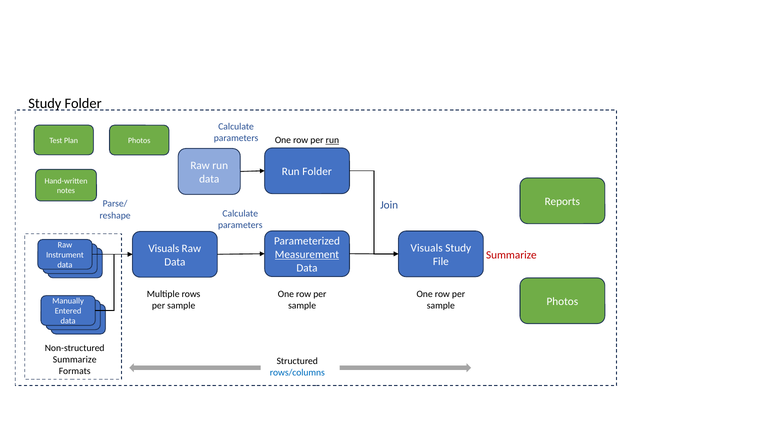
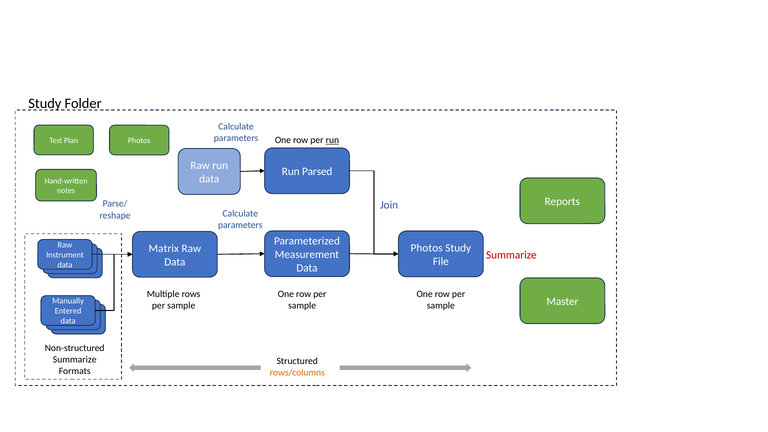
Run Folder: Folder -> Parsed
Visuals at (427, 248): Visuals -> Photos
Visuals at (164, 248): Visuals -> Matrix
Measurement underline: present -> none
Photos at (562, 302): Photos -> Master
rows/columns colour: blue -> orange
